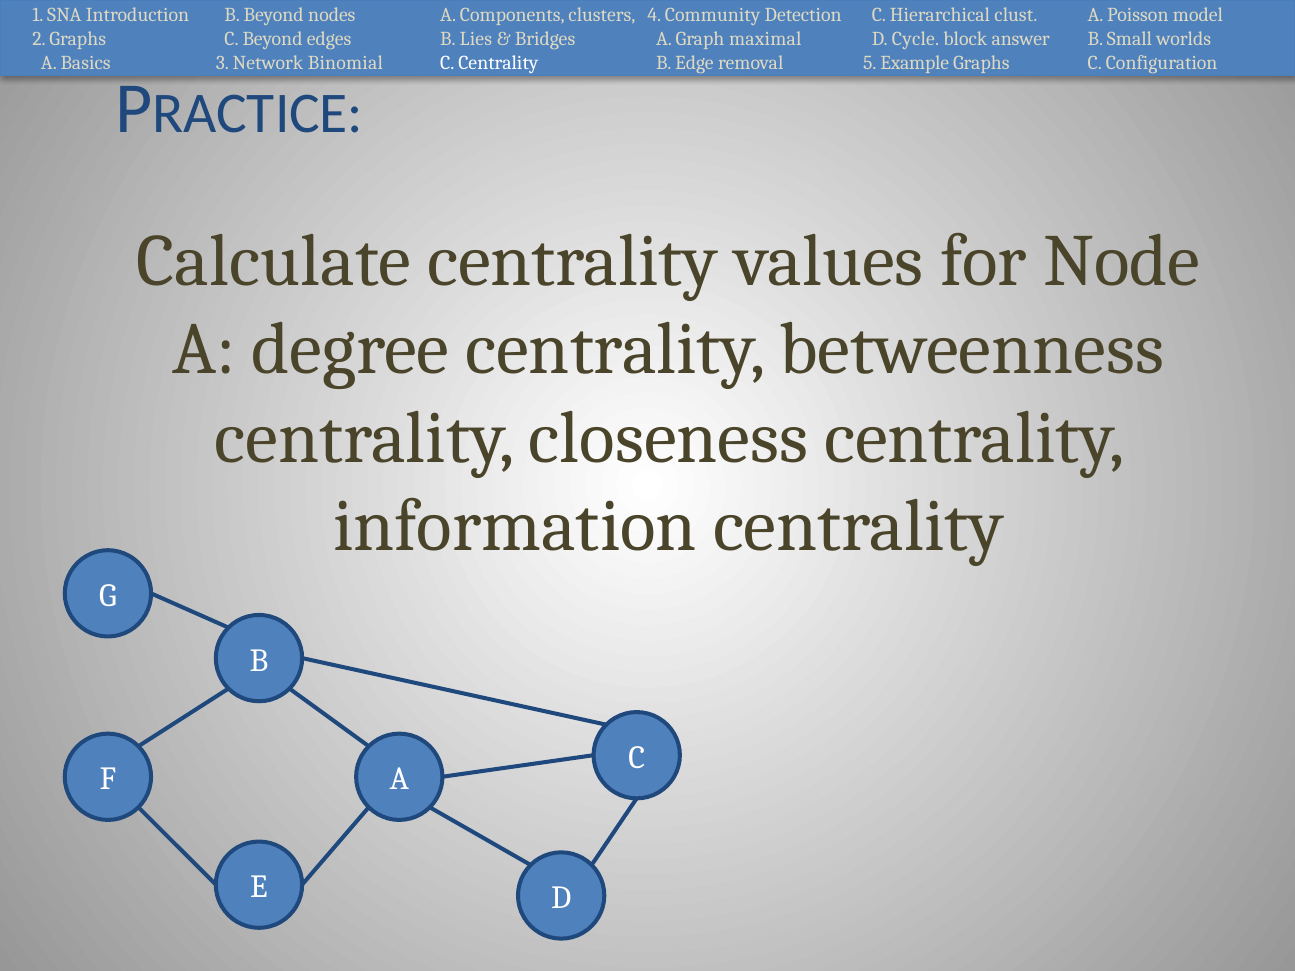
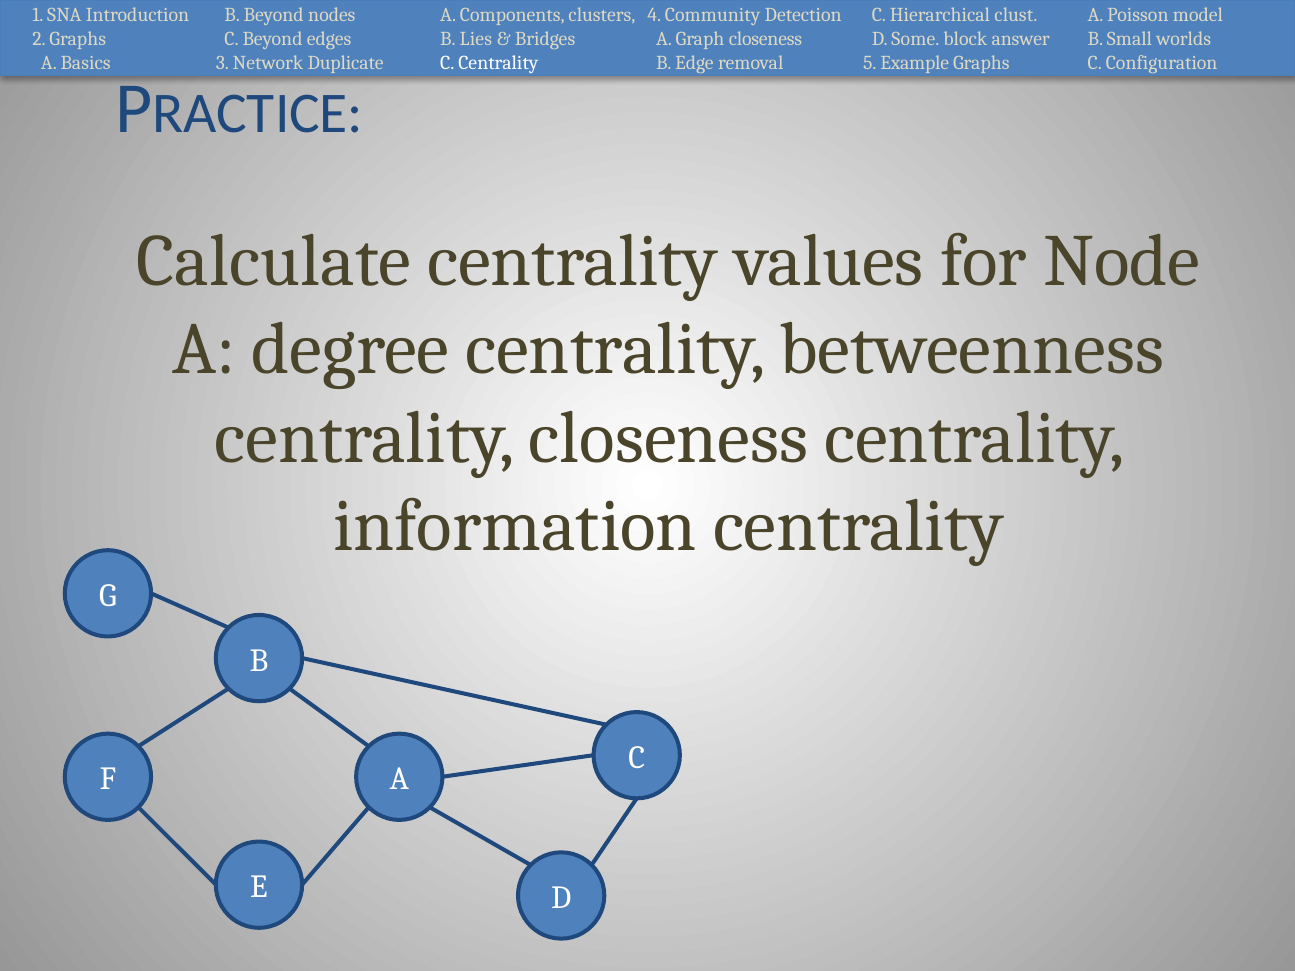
Graph maximal: maximal -> closeness
Cycle: Cycle -> Some
Binomial: Binomial -> Duplicate
